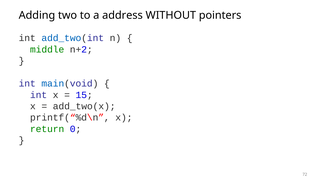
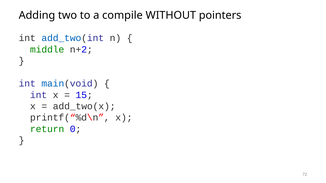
address: address -> compile
